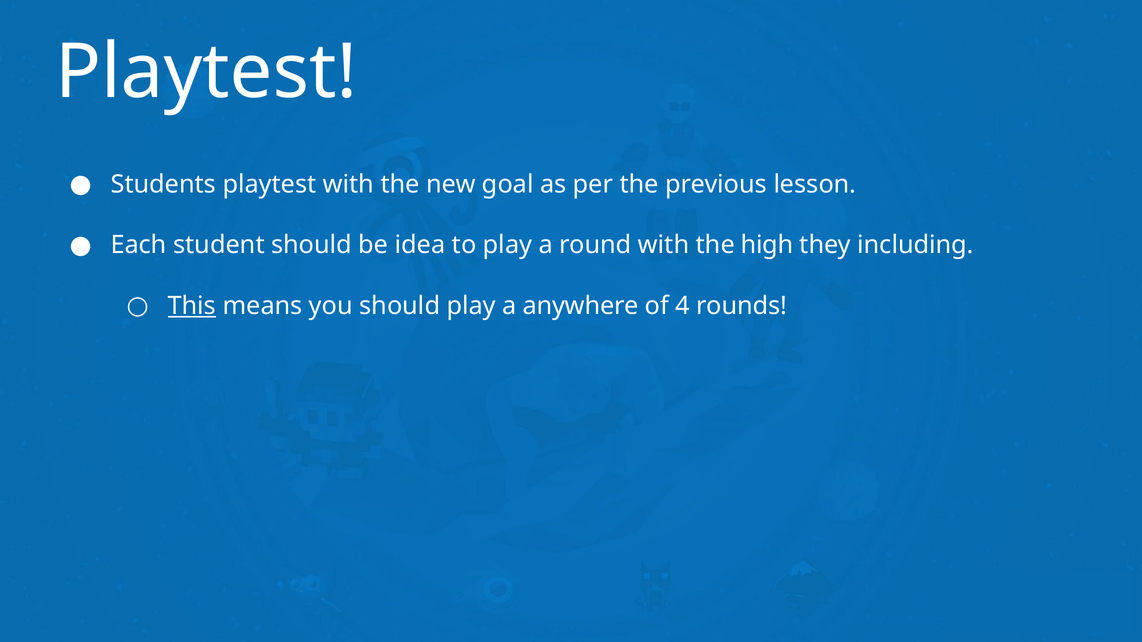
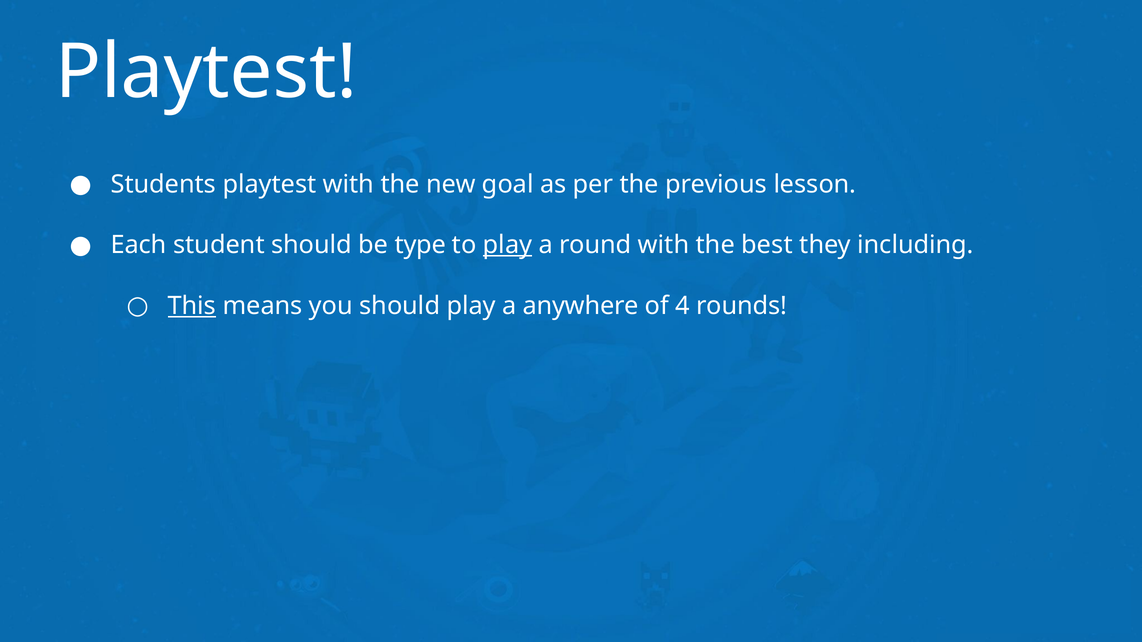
idea: idea -> type
play at (508, 245) underline: none -> present
high: high -> best
